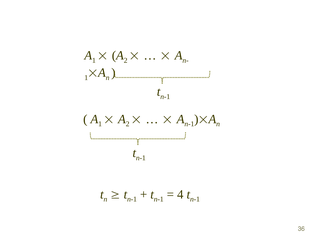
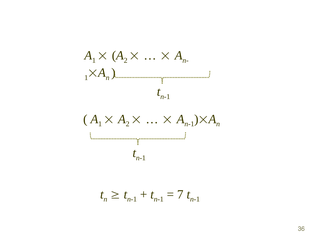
4: 4 -> 7
